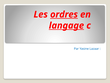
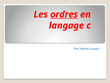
langage underline: present -> none
